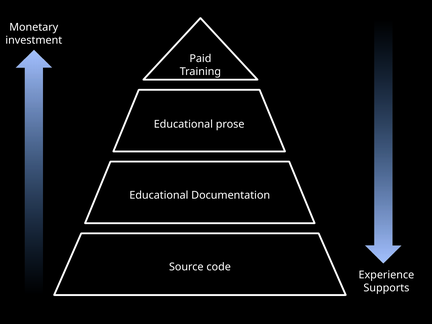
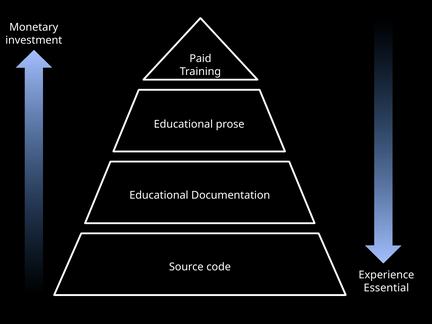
Supports: Supports -> Essential
